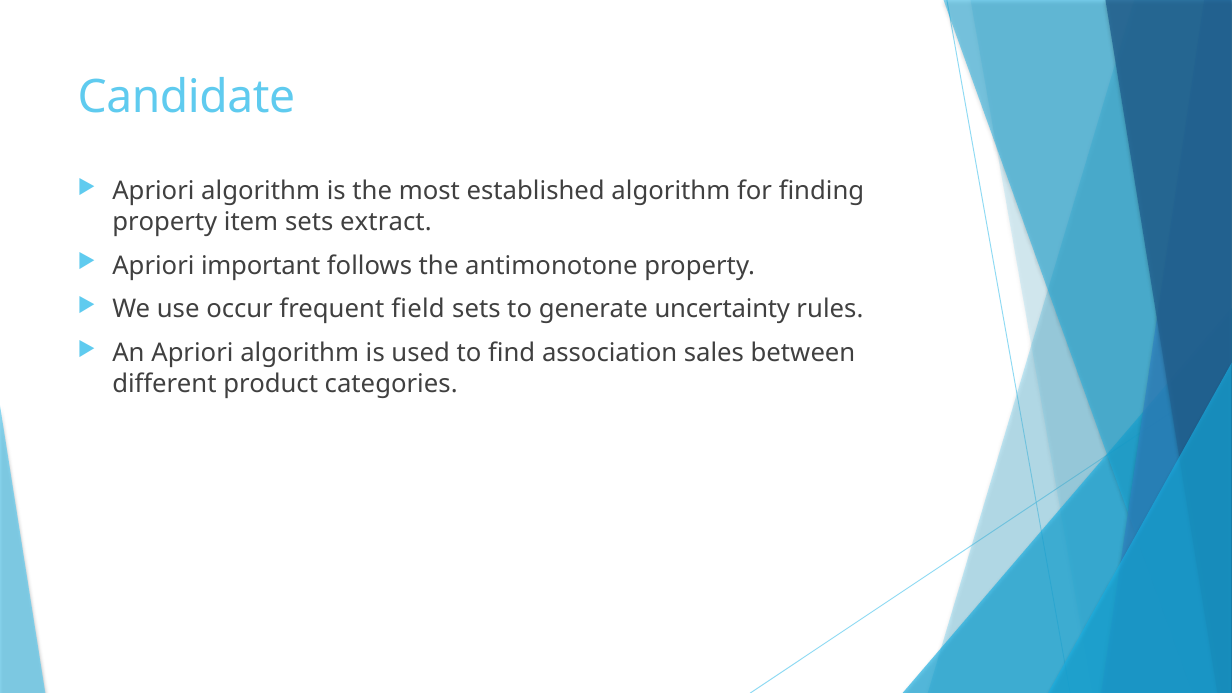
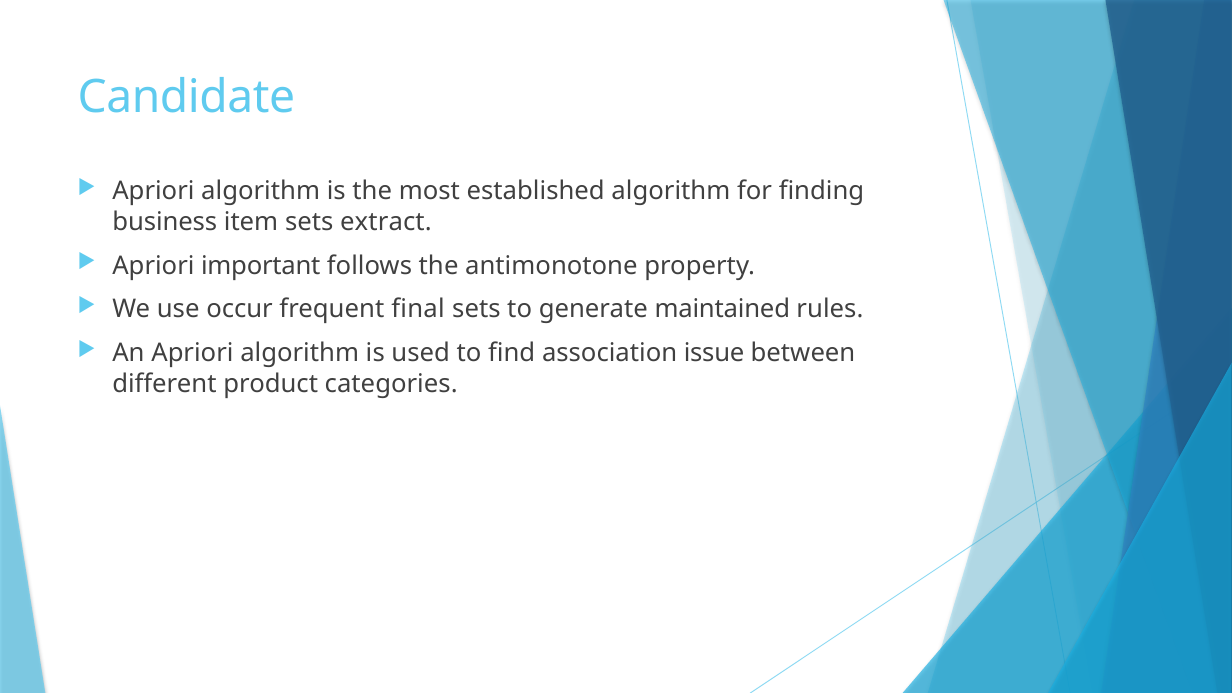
property at (165, 222): property -> business
field: field -> final
uncertainty: uncertainty -> maintained
sales: sales -> issue
